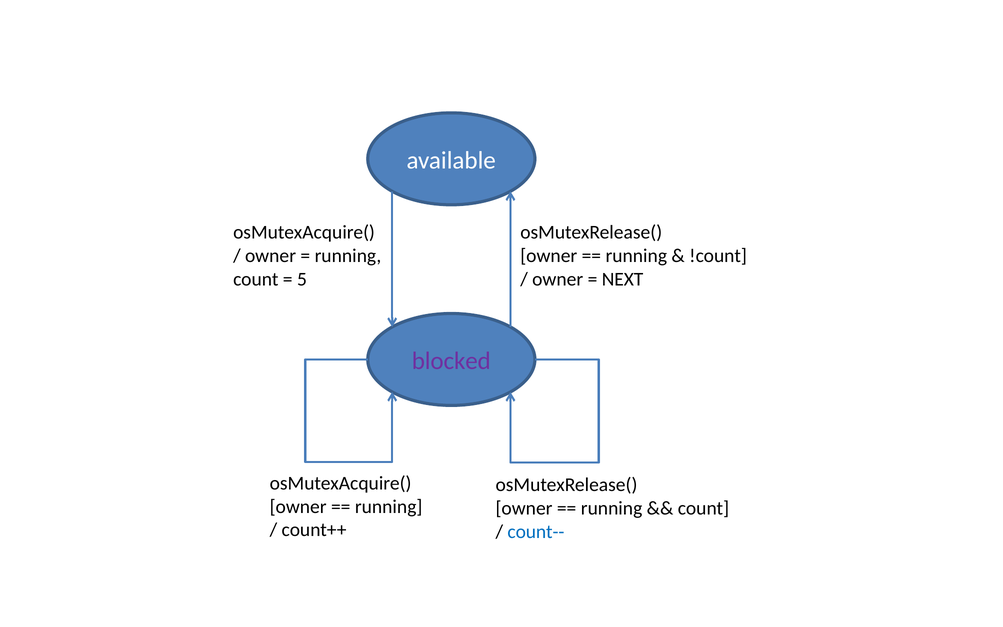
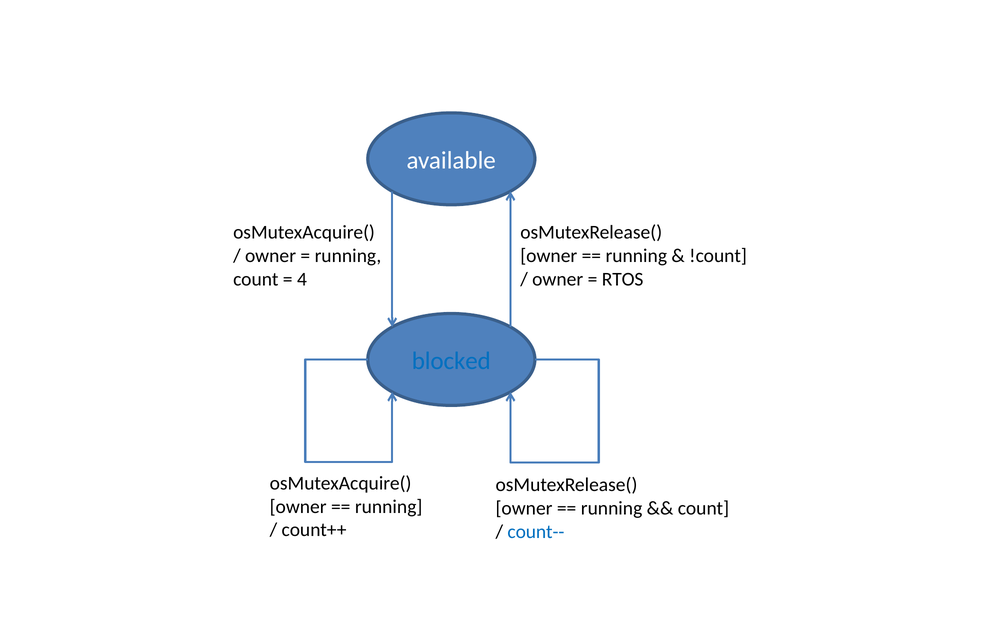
5: 5 -> 4
NEXT: NEXT -> RTOS
blocked colour: purple -> blue
